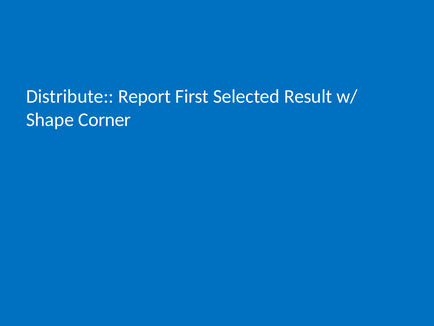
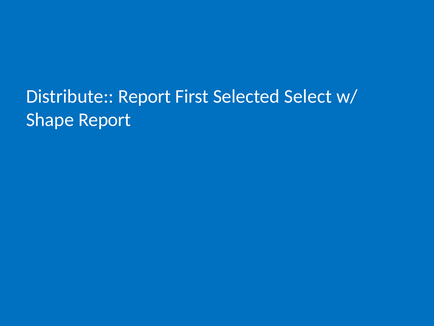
Result: Result -> Select
Shape Corner: Corner -> Report
